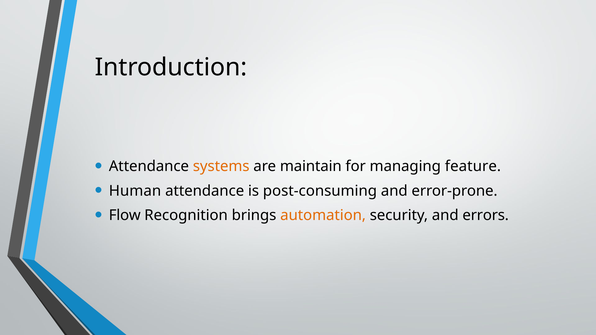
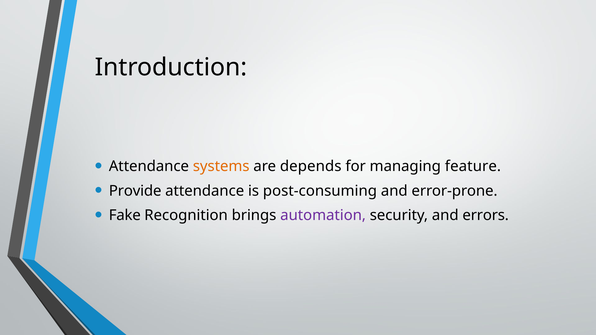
maintain: maintain -> depends
Human: Human -> Provide
Flow: Flow -> Fake
automation colour: orange -> purple
